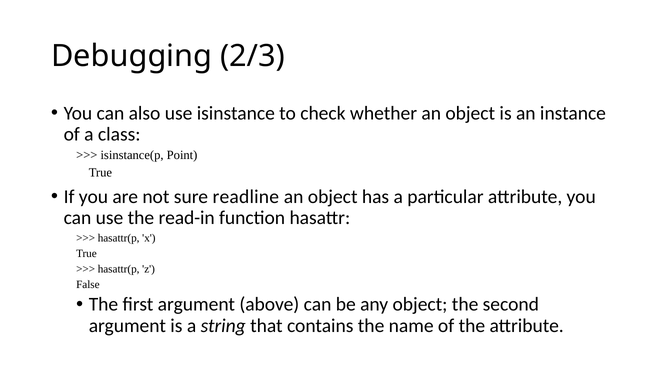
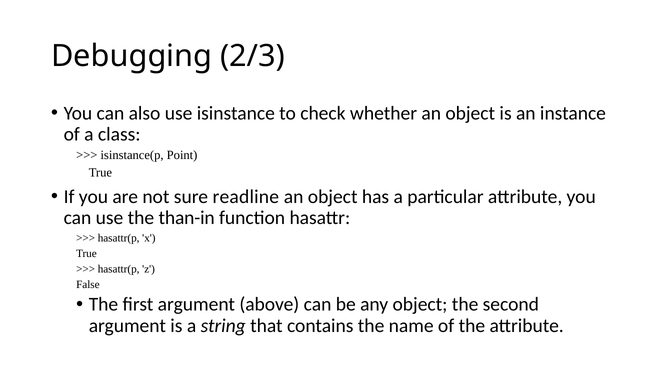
read-in: read-in -> than-in
